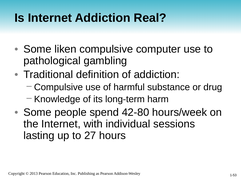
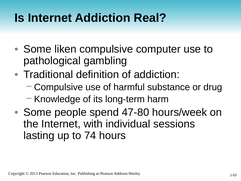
42-80: 42-80 -> 47-80
27: 27 -> 74
